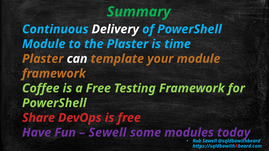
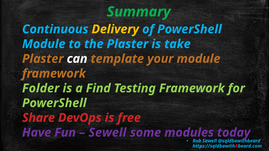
Delivery colour: white -> yellow
time: time -> take
Coffee: Coffee -> Folder
a Free: Free -> Find
